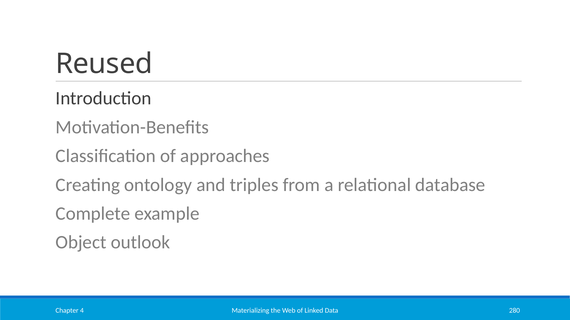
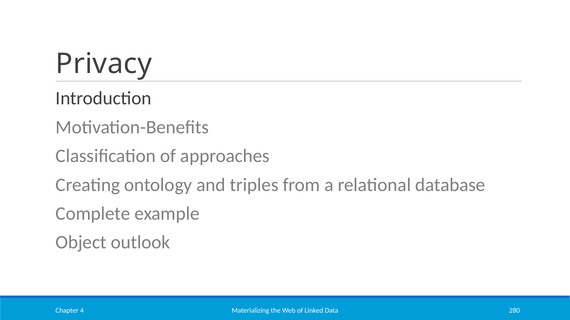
Reused: Reused -> Privacy
